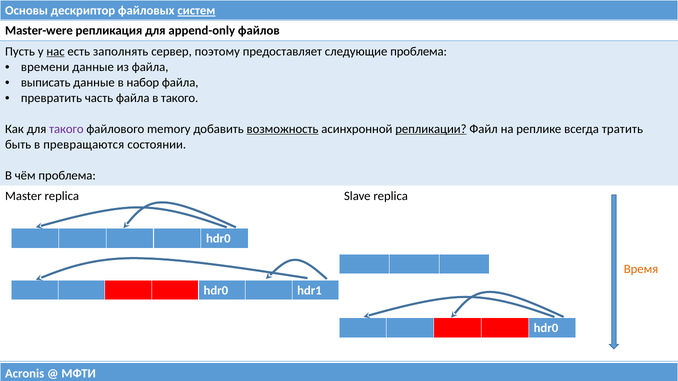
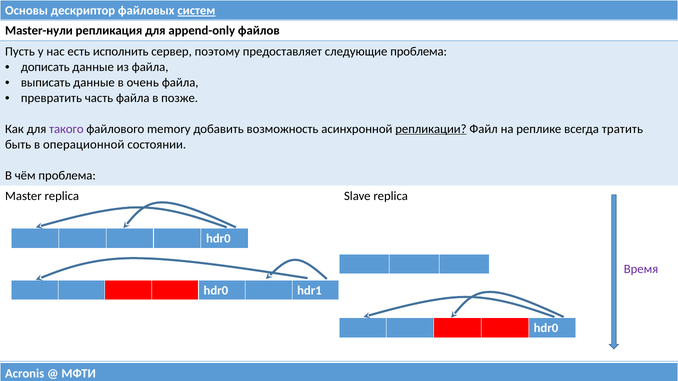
Master-were: Master-were -> Master-нули
нас underline: present -> none
заполнять: заполнять -> исполнить
времени: времени -> дописать
набор: набор -> очень
в такого: такого -> позже
возможность underline: present -> none
превращаются: превращаются -> операционной
Время colour: orange -> purple
